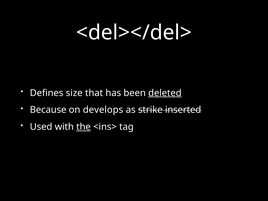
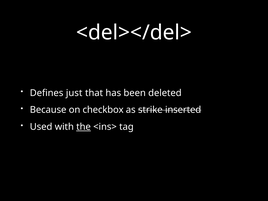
size: size -> just
deleted underline: present -> none
develops: develops -> checkbox
